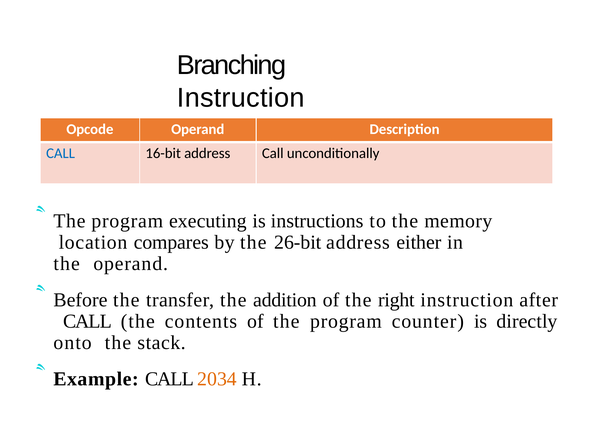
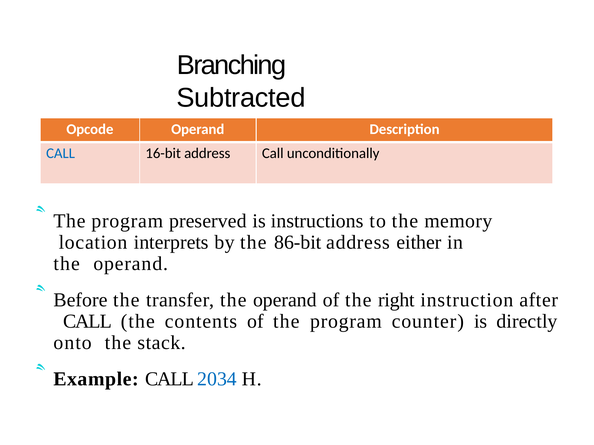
Instruction at (241, 98): Instruction -> Subtracted
executing: executing -> preserved
compares: compares -> interprets
26-bit: 26-bit -> 86-bit
transfer the addition: addition -> operand
2034 colour: orange -> blue
